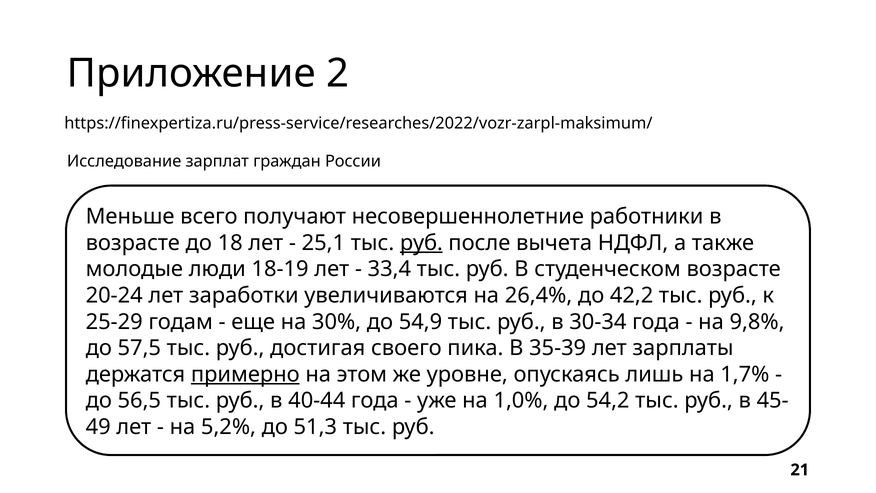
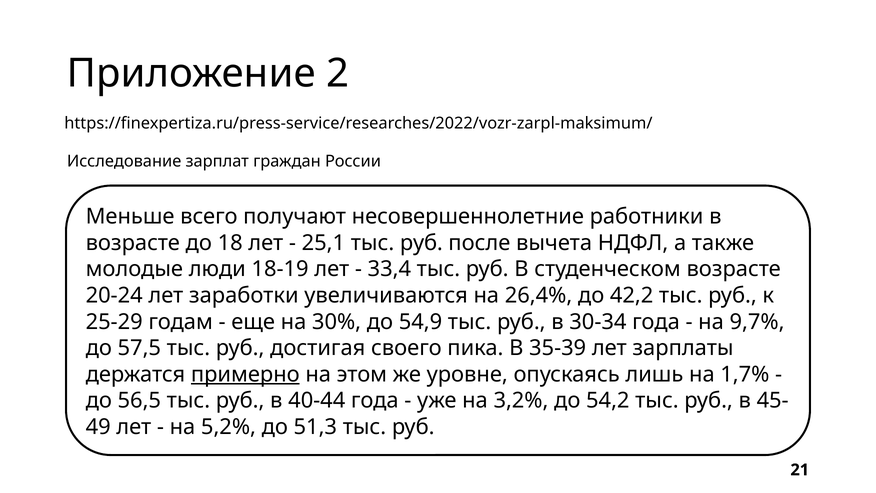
руб at (421, 243) underline: present -> none
9,8%: 9,8% -> 9,7%
1,0%: 1,0% -> 3,2%
